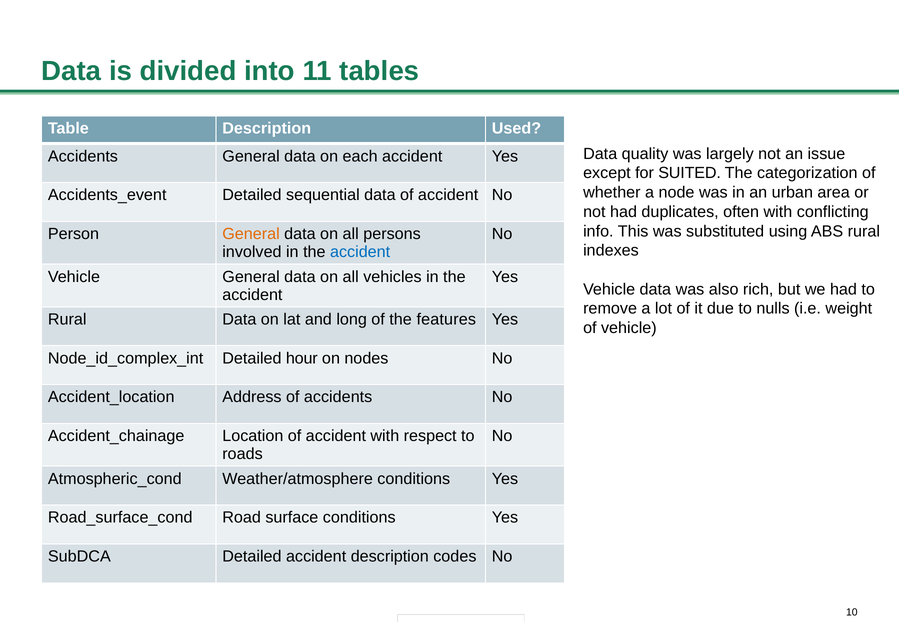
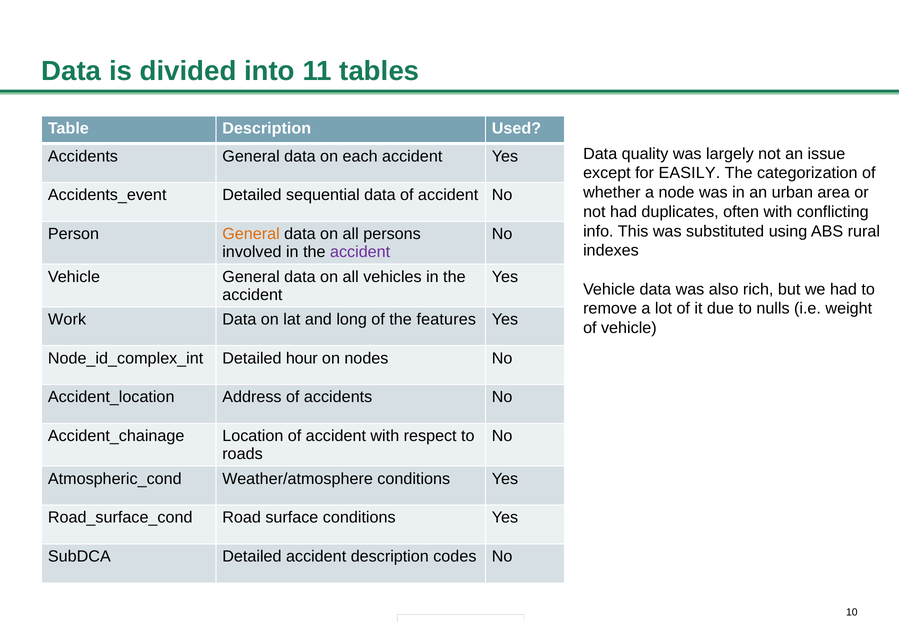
SUITED: SUITED -> EASILY
accident at (360, 252) colour: blue -> purple
Rural at (67, 320): Rural -> Work
